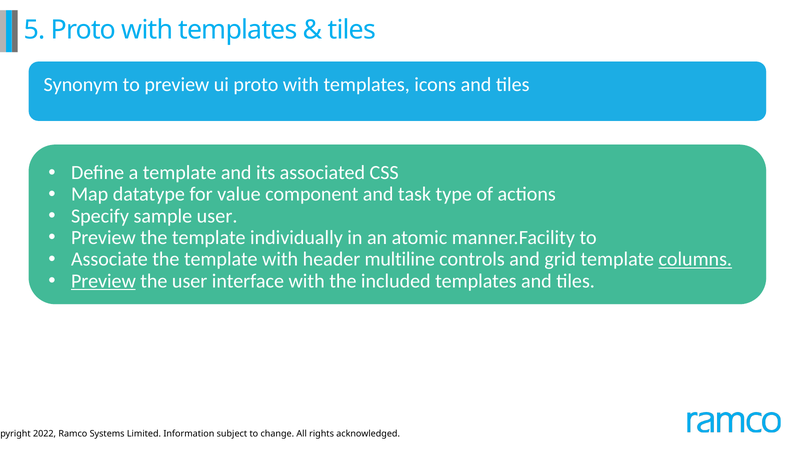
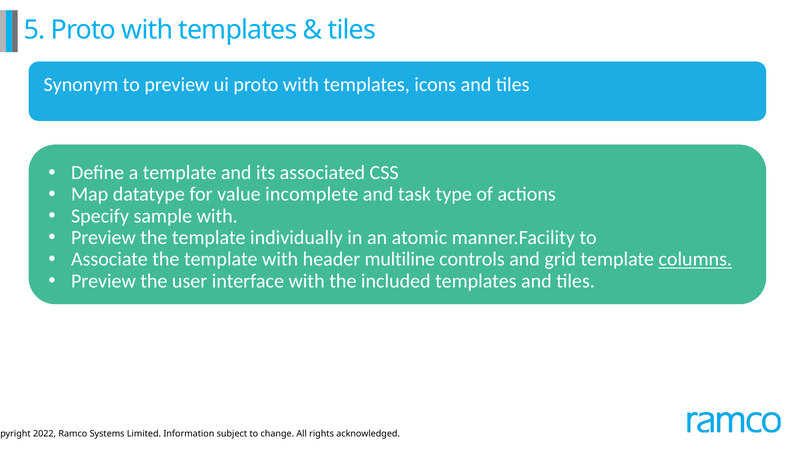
component: component -> incomplete
sample user: user -> with
Preview at (103, 281) underline: present -> none
